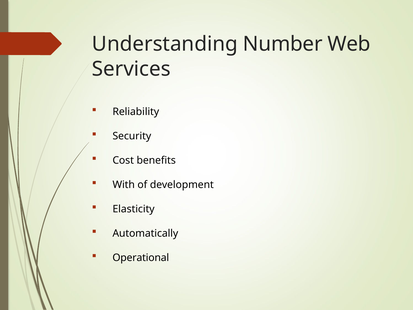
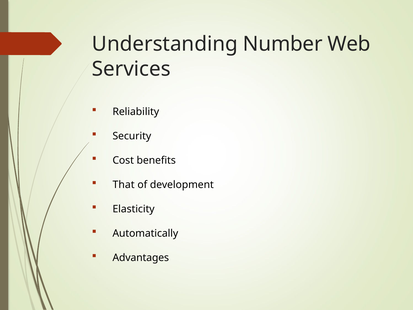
With: With -> That
Operational: Operational -> Advantages
